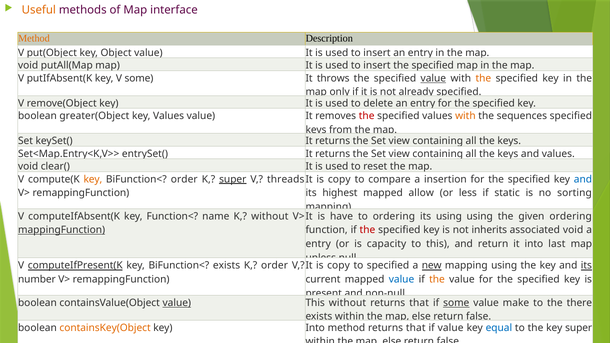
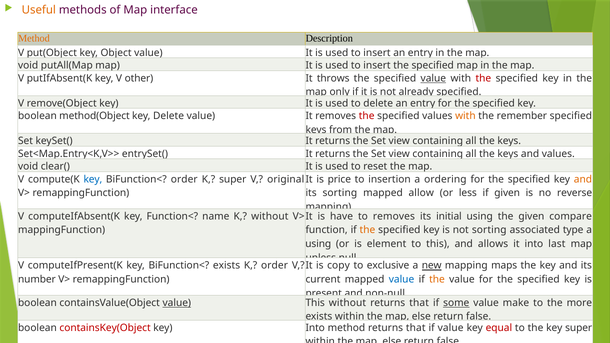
V some: some -> other
the at (483, 78) colour: orange -> red
greater(Object: greater(Object -> method(Object
key Values: Values -> Delete
sequences: sequences -> remember
key at (93, 179) colour: orange -> blue
super at (233, 179) underline: present -> none
threads: threads -> original
copy at (339, 179): copy -> price
compare at (389, 179): compare -> insertion
insertion: insertion -> ordering
and at (583, 179) colour: blue -> orange
its highest: highest -> sorting
if static: static -> given
sorting: sorting -> reverse
to ordering: ordering -> removes
its using: using -> initial
given ordering: ordering -> compare
mappingFunction underline: present -> none
the at (367, 230) colour: red -> orange
not inherits: inherits -> sorting
associated void: void -> type
entry at (318, 244): entry -> using
capacity: capacity -> element
and return: return -> allows
computeIfPresent(K underline: present -> none
to specified: specified -> exclusive
mapping using: using -> maps
its at (586, 266) underline: present -> none
there: there -> more
containsKey(Object colour: orange -> red
equal colour: blue -> red
